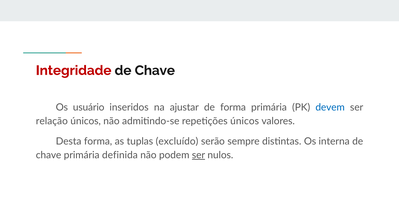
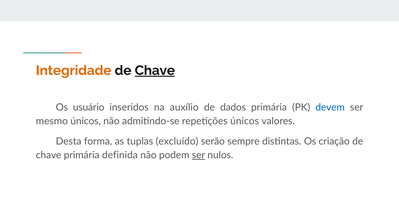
Integridade colour: red -> orange
Chave at (155, 71) underline: none -> present
ajustar: ajustar -> auxílio
de forma: forma -> dados
relação: relação -> mesmo
interna: interna -> criação
